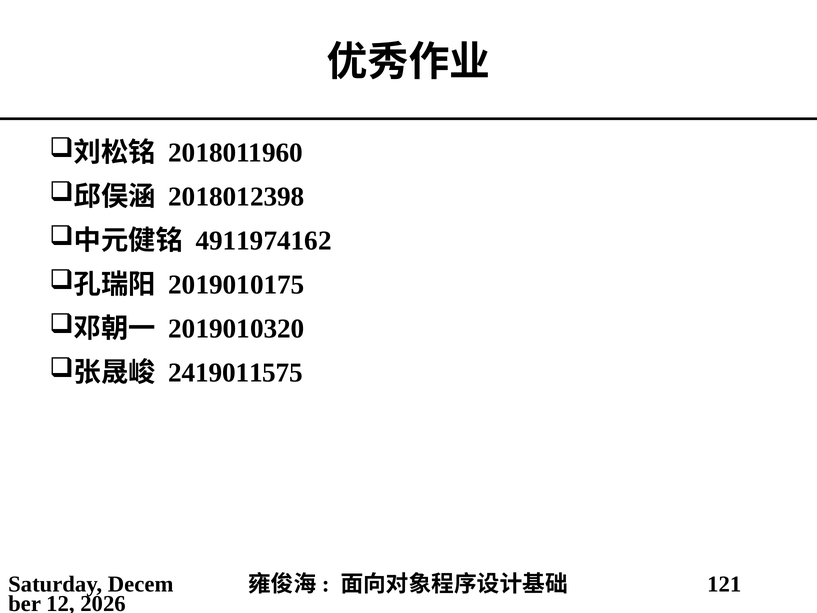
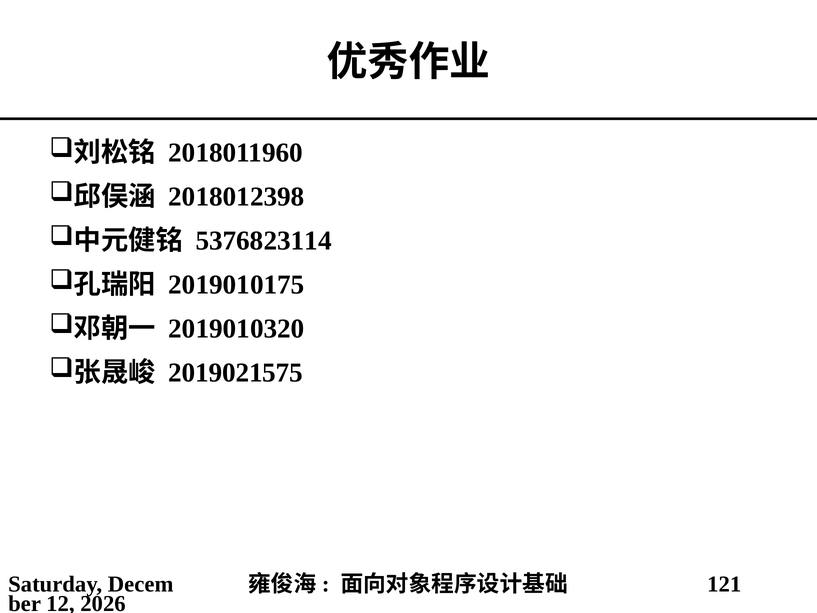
4911974162: 4911974162 -> 5376823114
2419011575: 2419011575 -> 2019021575
